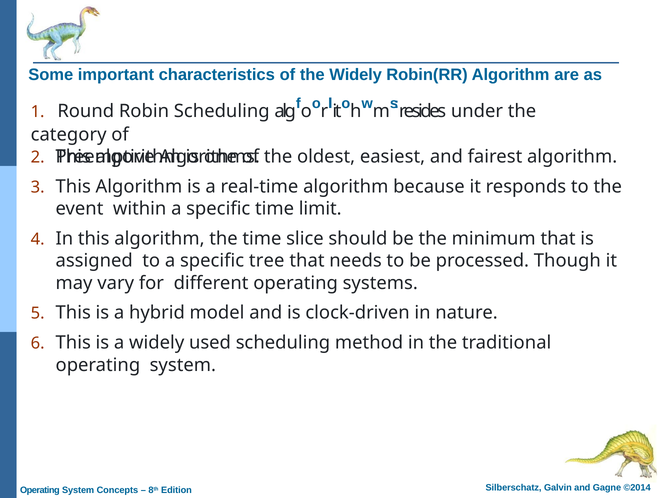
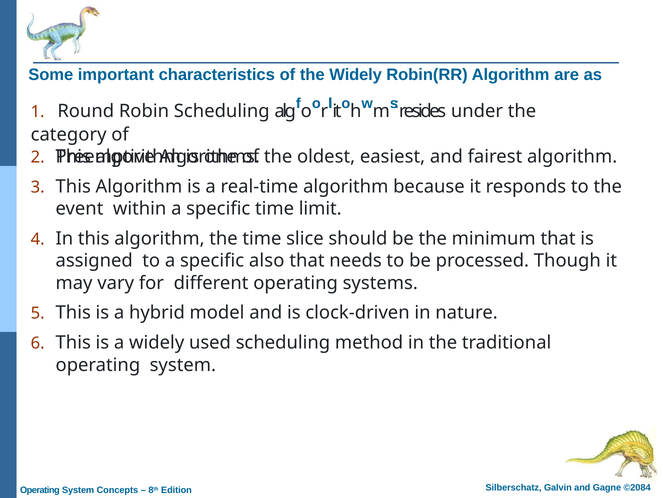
tree: tree -> also
©2014: ©2014 -> ©2084
